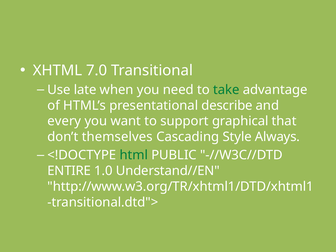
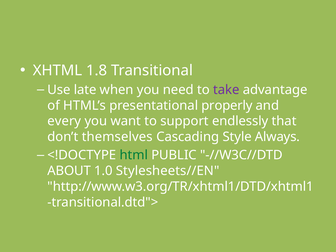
7.0: 7.0 -> 1.8
take colour: green -> purple
describe: describe -> properly
graphical: graphical -> endlessly
ENTIRE: ENTIRE -> ABOUT
Understand//EN: Understand//EN -> Stylesheets//EN
